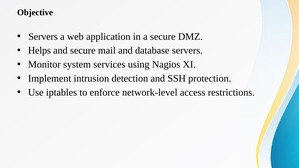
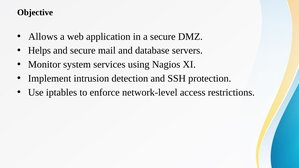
Servers at (43, 37): Servers -> Allows
